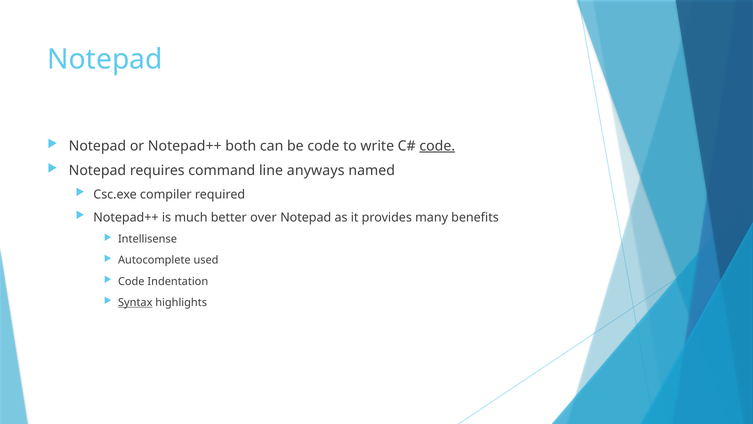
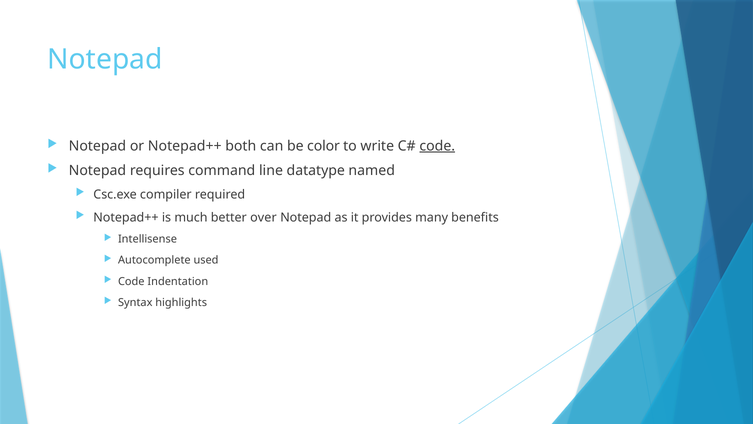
be code: code -> color
anyways: anyways -> datatype
Syntax underline: present -> none
